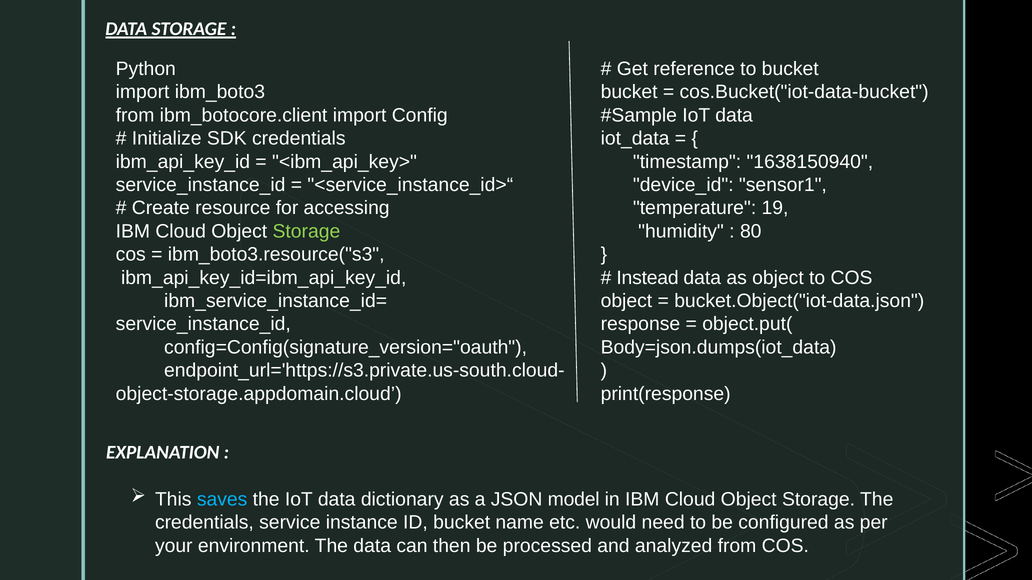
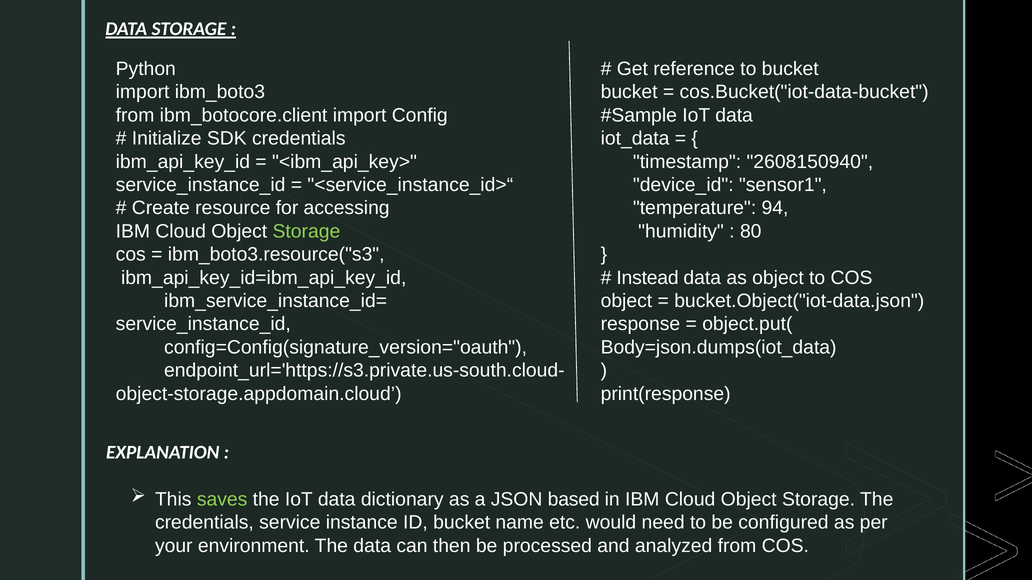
1638150940: 1638150940 -> 2608150940
19: 19 -> 94
saves colour: light blue -> light green
model: model -> based
